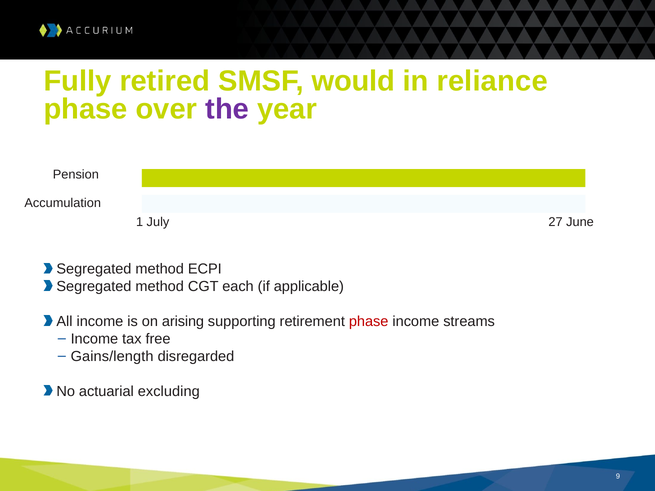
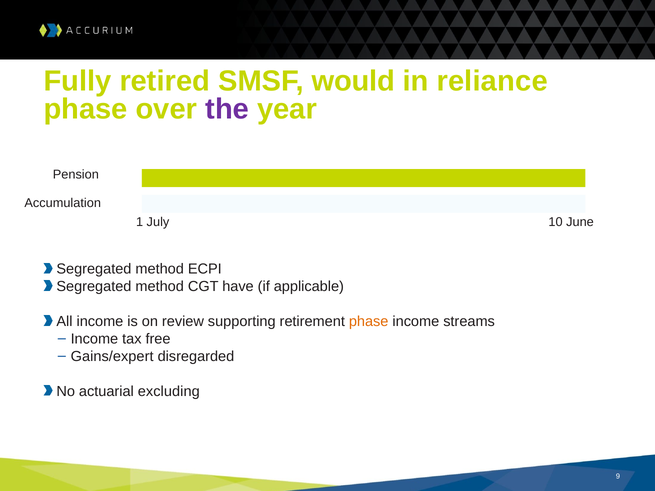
27: 27 -> 10
each: each -> have
arising: arising -> review
phase at (369, 322) colour: red -> orange
Gains/length: Gains/length -> Gains/expert
